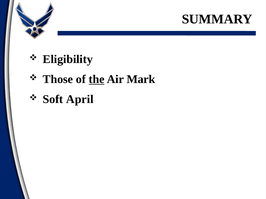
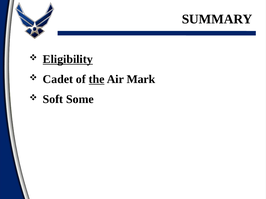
Eligibility underline: none -> present
Those: Those -> Cadet
April: April -> Some
